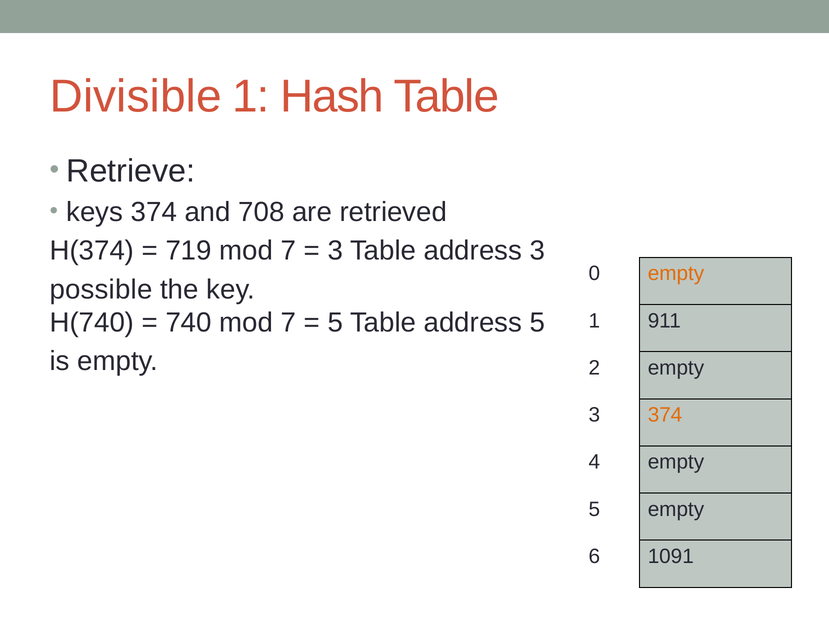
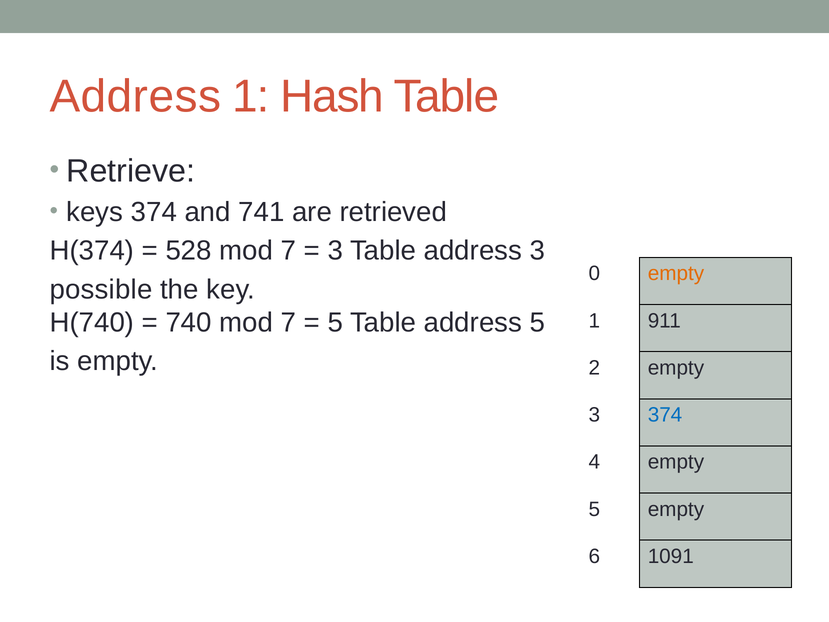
Divisible at (136, 96): Divisible -> Address
708: 708 -> 741
719: 719 -> 528
374 at (665, 415) colour: orange -> blue
